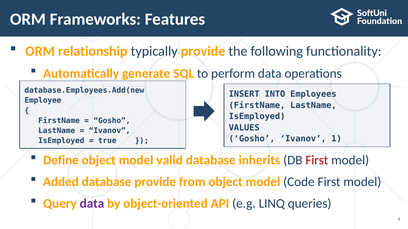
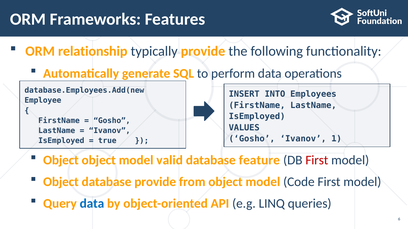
Define at (61, 160): Define -> Object
inherits: inherits -> feature
Added at (61, 182): Added -> Object
data at (92, 204) colour: purple -> blue
